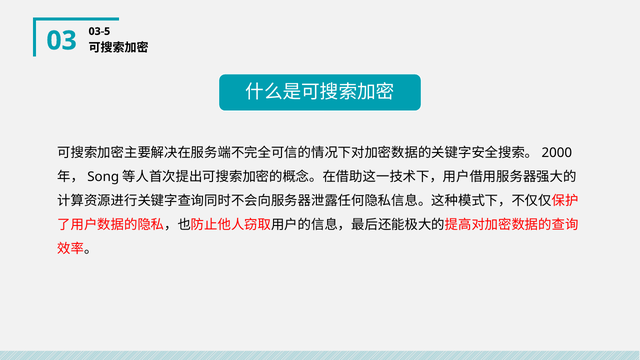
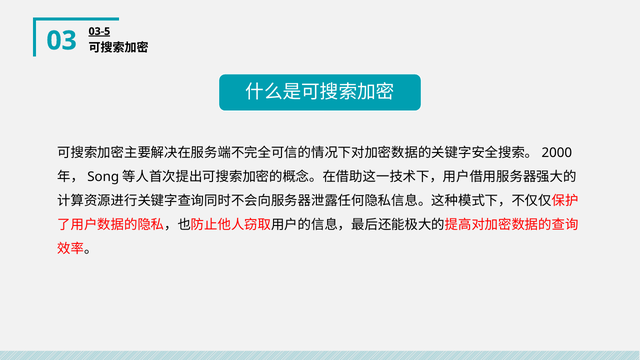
03-5 underline: none -> present
